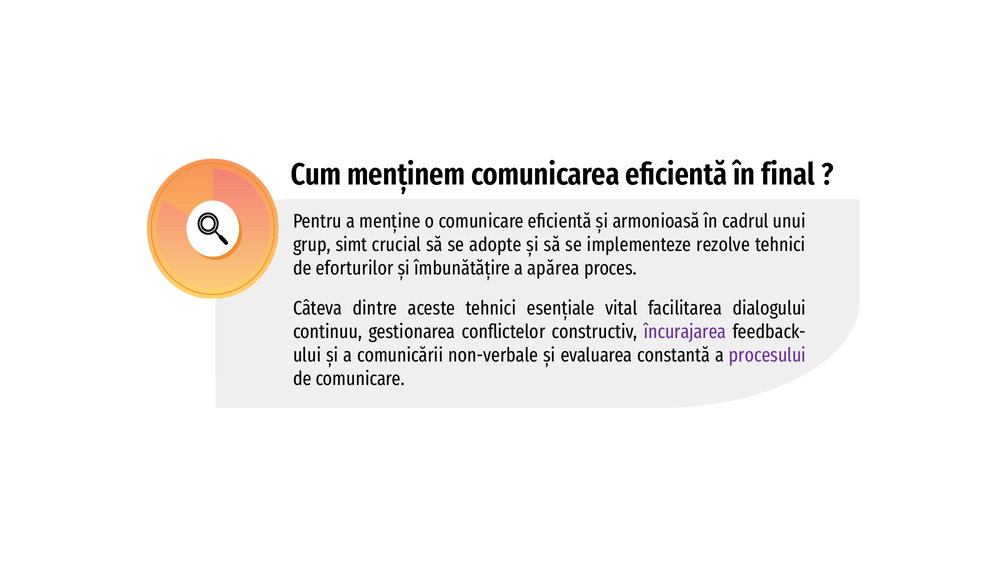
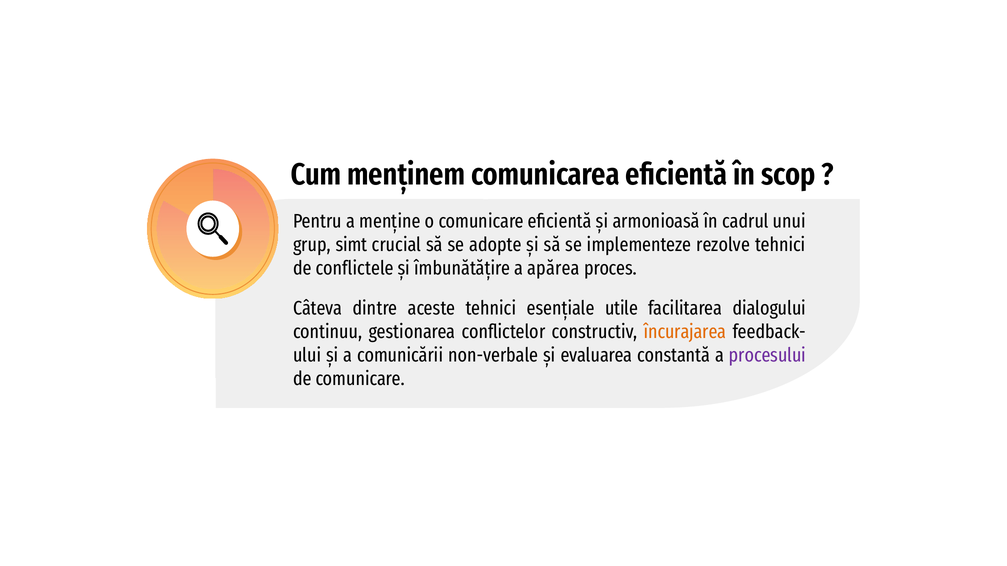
final: final -> scop
eforturilor: eforturilor -> conflictele
vital: vital -> utile
încurajarea colour: purple -> orange
